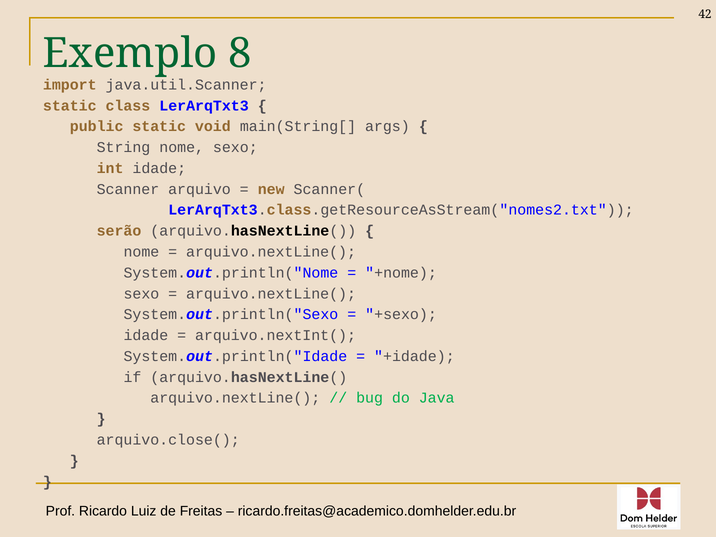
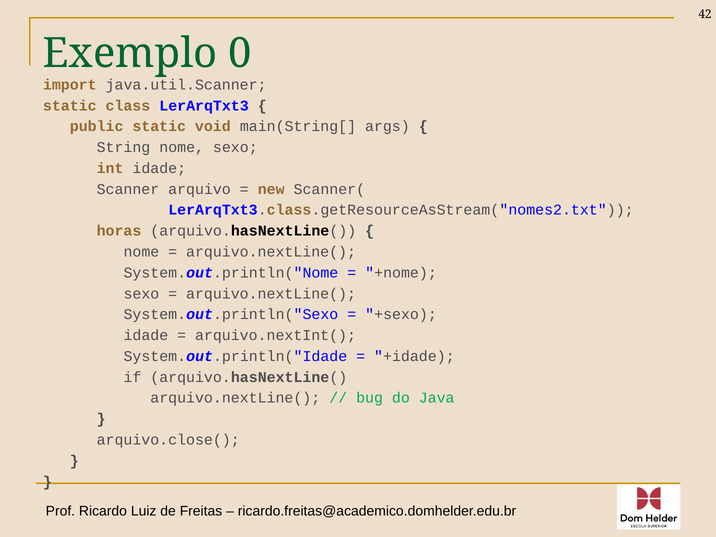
8: 8 -> 0
serão: serão -> horas
